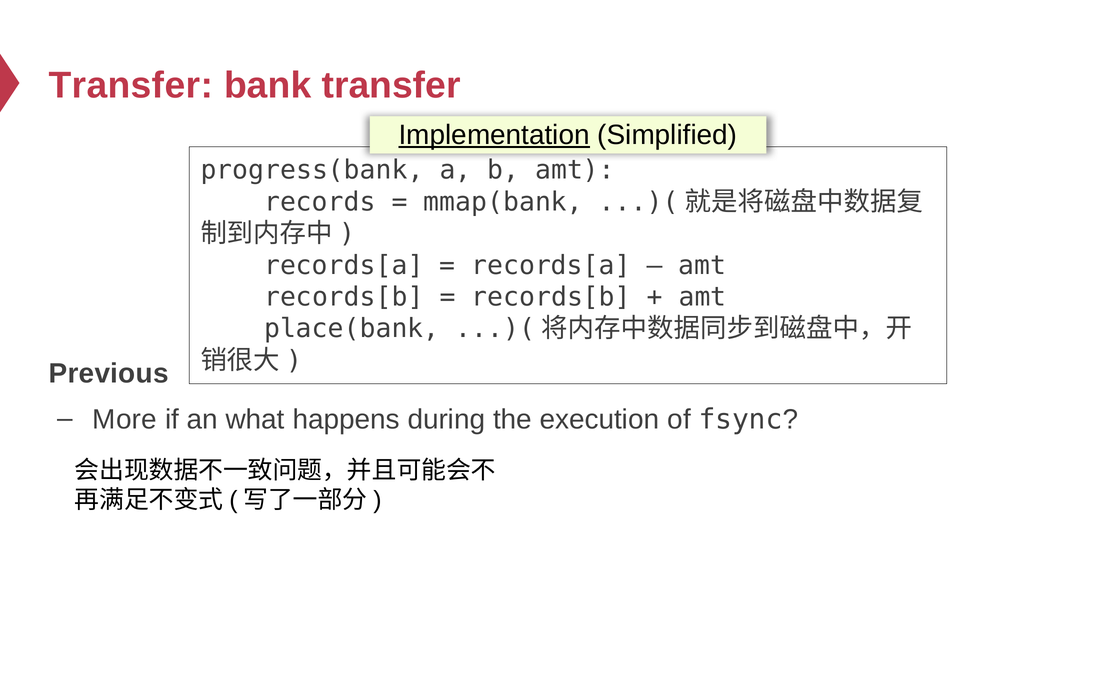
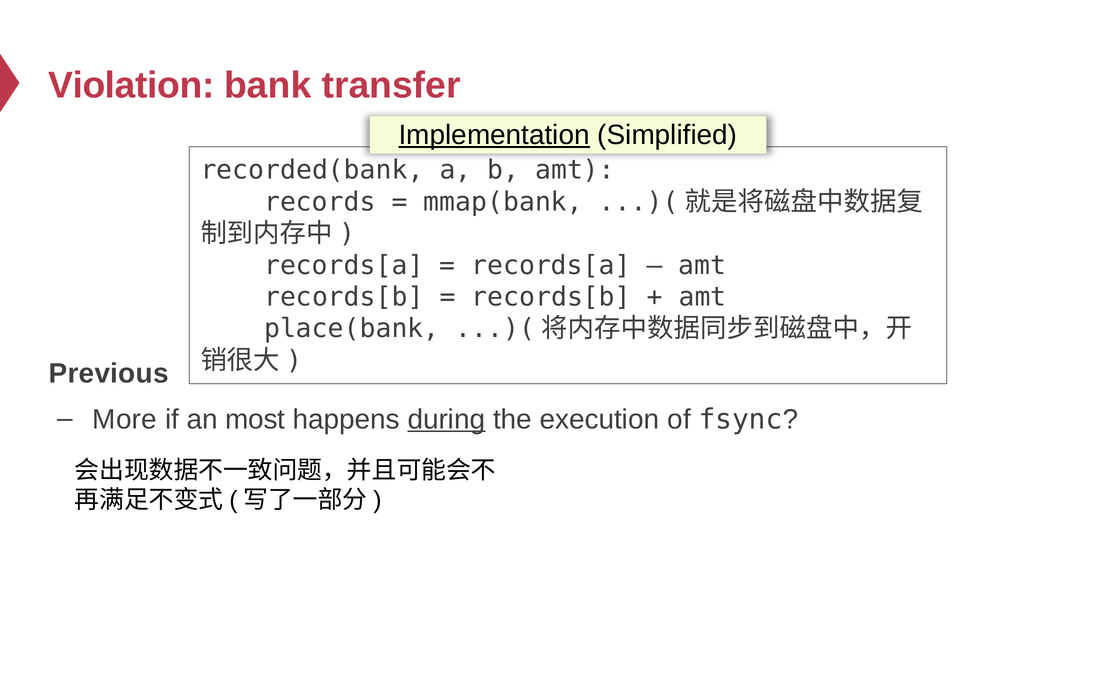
Transfer at (131, 86): Transfer -> Violation
progress(bank: progress(bank -> recorded(bank
what: what -> most
during underline: none -> present
